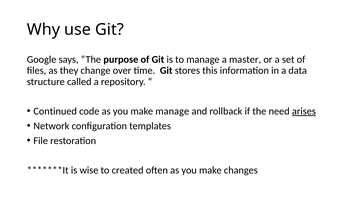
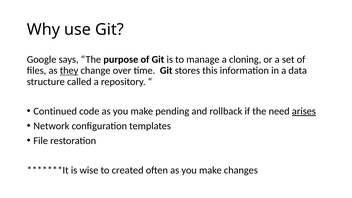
master: master -> cloning
they underline: none -> present
make manage: manage -> pending
